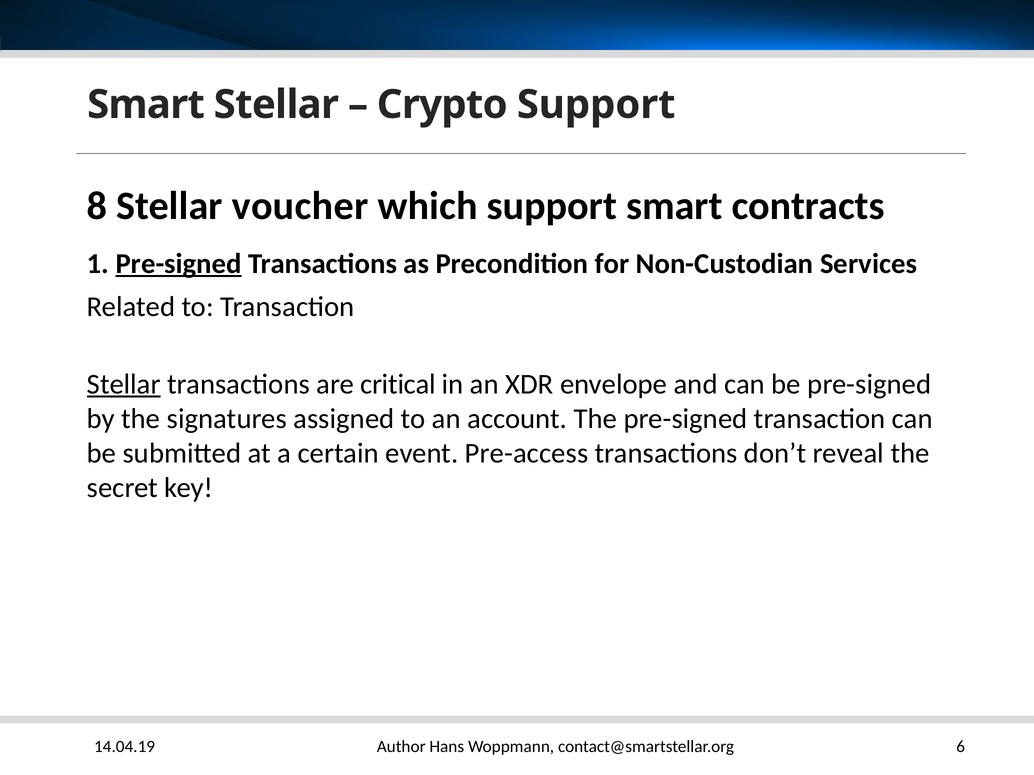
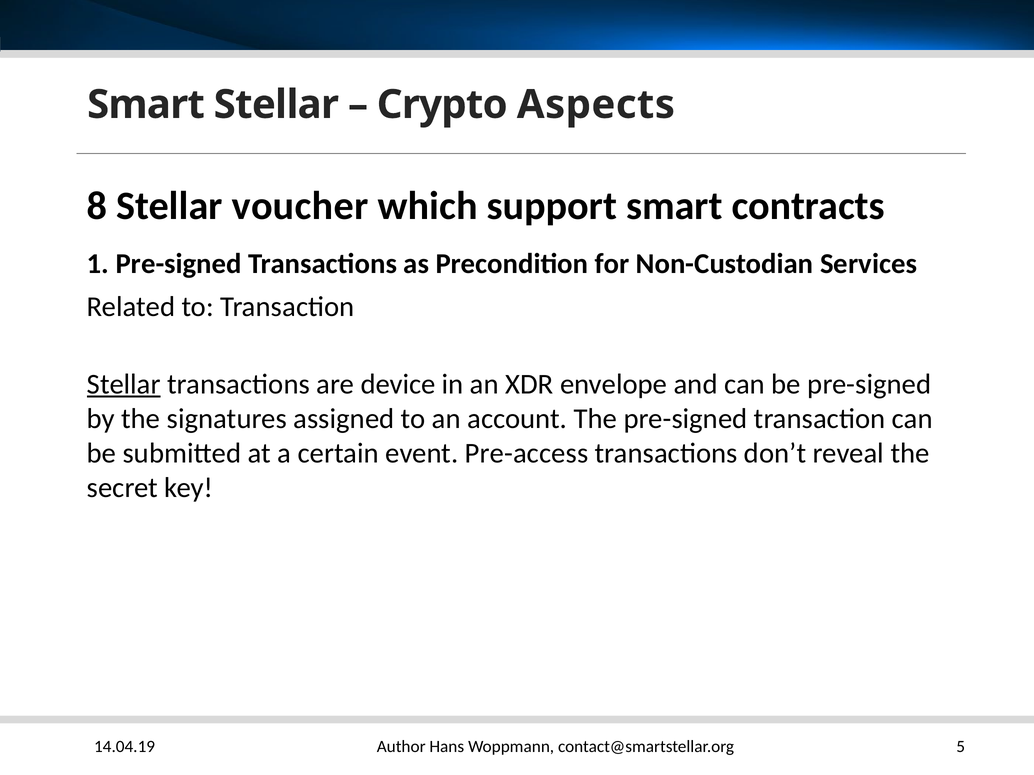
Crypto Support: Support -> Aspects
Pre-signed at (179, 264) underline: present -> none
critical: critical -> device
6: 6 -> 5
